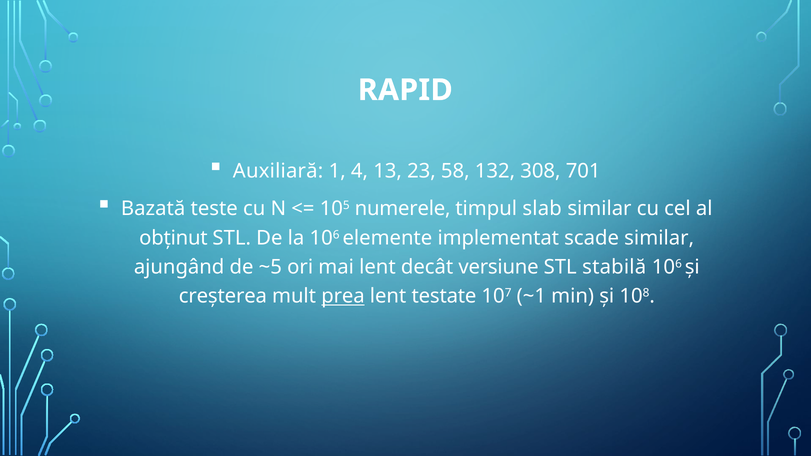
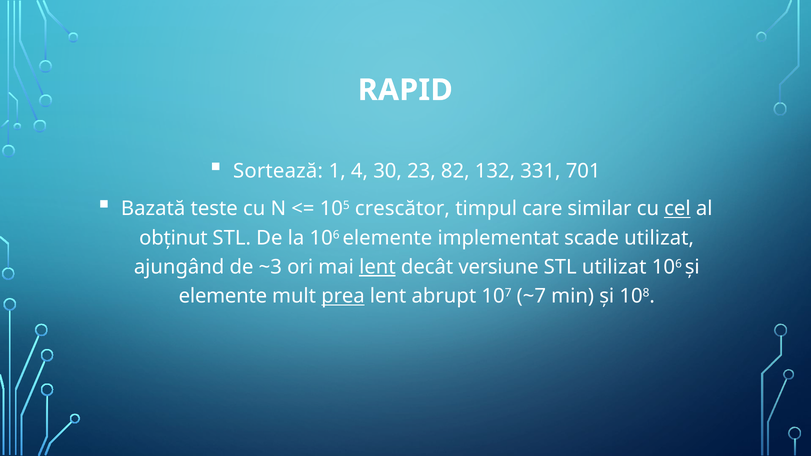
Auxiliară: Auxiliară -> Sortează
13: 13 -> 30
58: 58 -> 82
308: 308 -> 331
numerele: numerele -> crescător
slab: slab -> care
cel underline: none -> present
scade similar: similar -> utilizat
~5: ~5 -> ~3
lent at (377, 267) underline: none -> present
STL stabilă: stabilă -> utilizat
creșterea at (223, 296): creșterea -> elemente
testate: testate -> abrupt
~1: ~1 -> ~7
